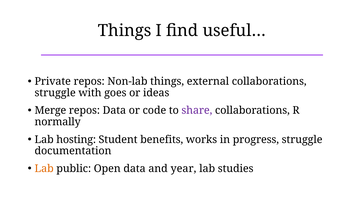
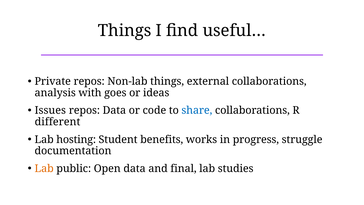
struggle at (55, 93): struggle -> analysis
Merge: Merge -> Issues
share colour: purple -> blue
normally: normally -> different
year: year -> final
